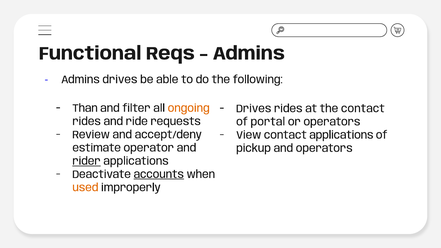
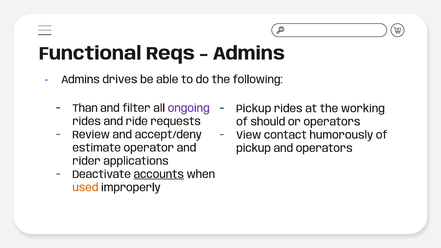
ongoing colour: orange -> purple
Drives at (254, 109): Drives -> Pickup
the contact: contact -> working
portal: portal -> should
contact applications: applications -> humorously
rider underline: present -> none
